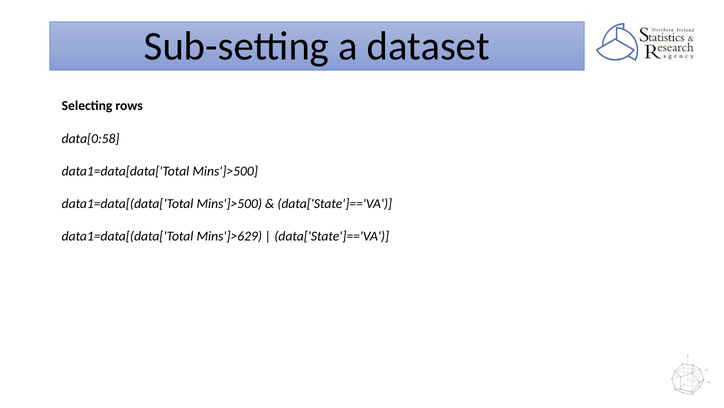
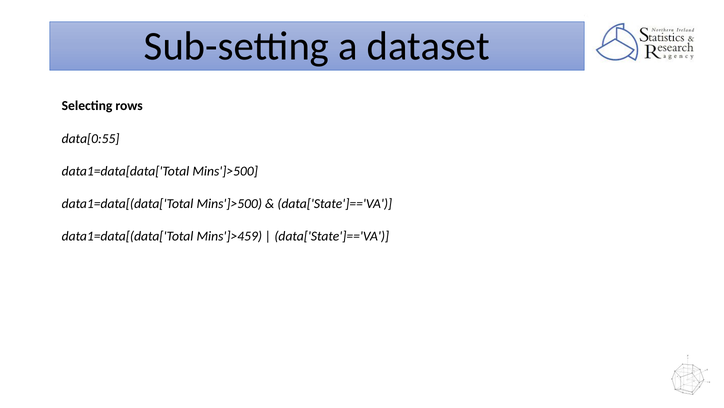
data[0:58: data[0:58 -> data[0:55
Mins']>629: Mins']>629 -> Mins']>459
